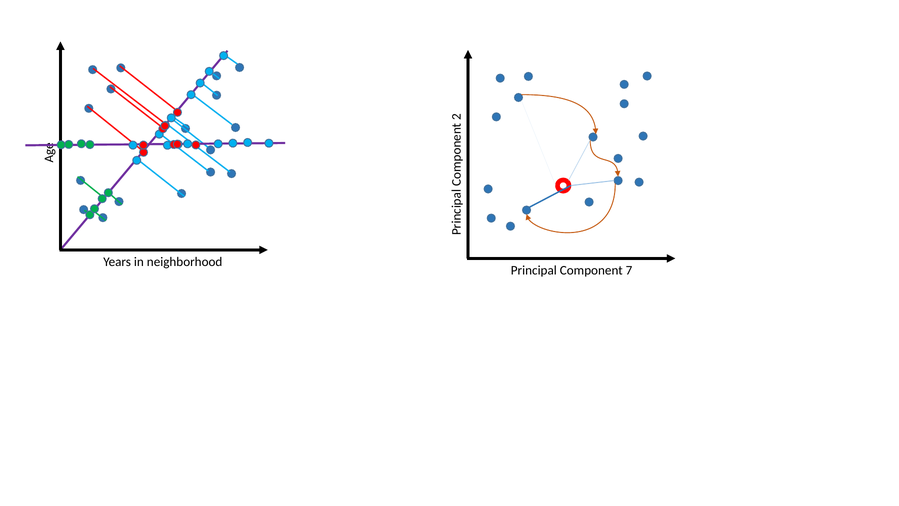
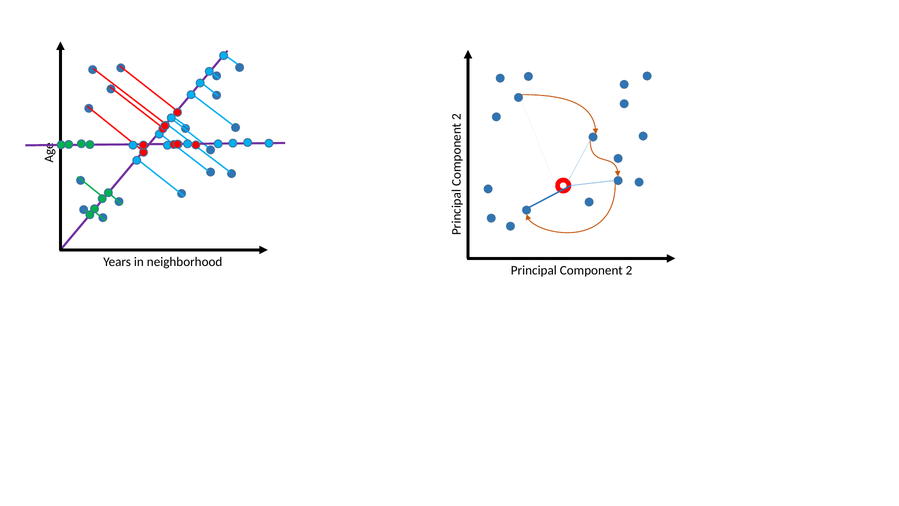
Component 7: 7 -> 2
